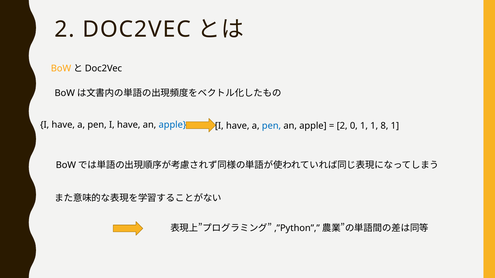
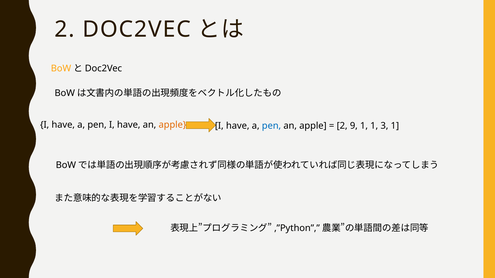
apple at (173, 125) colour: blue -> orange
0: 0 -> 9
8: 8 -> 3
